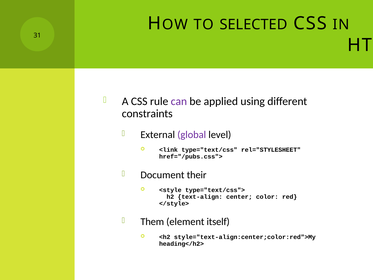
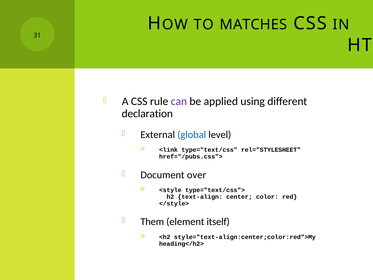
SELECTED: SELECTED -> MATCHES
constraints: constraints -> declaration
global colour: purple -> blue
their: their -> over
